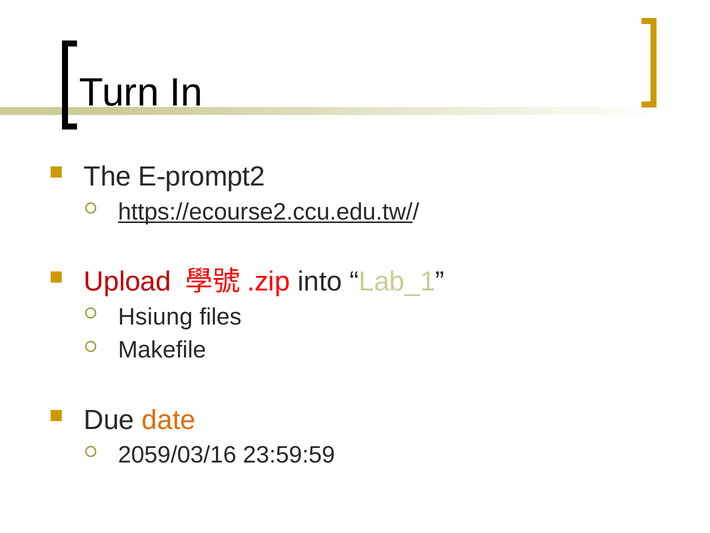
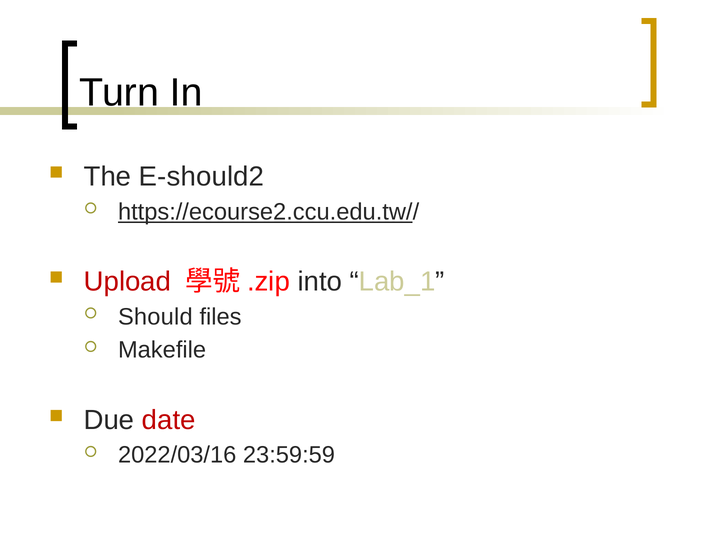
E-prompt2: E-prompt2 -> E-should2
Hsiung: Hsiung -> Should
date colour: orange -> red
2059/03/16: 2059/03/16 -> 2022/03/16
